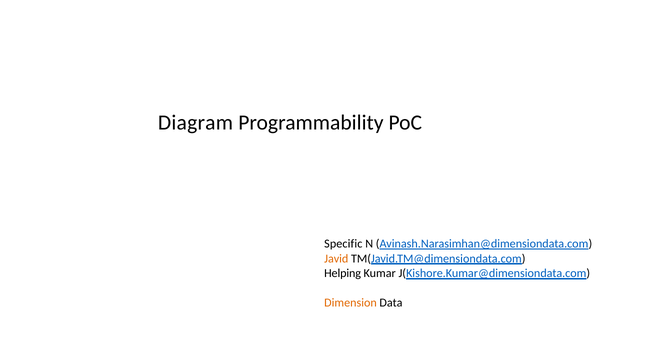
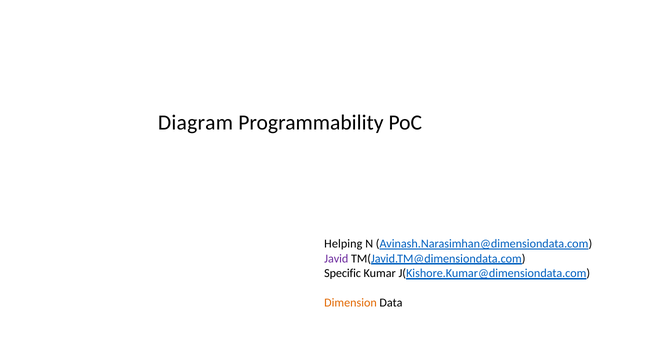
Specific: Specific -> Helping
Javid colour: orange -> purple
Helping: Helping -> Specific
